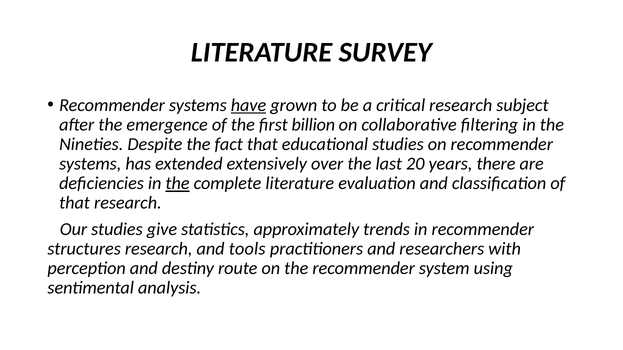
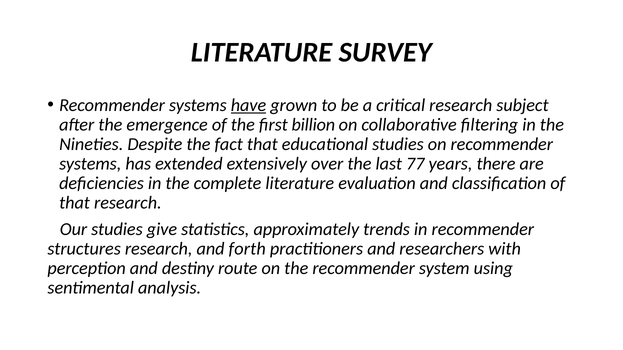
20: 20 -> 77
the at (178, 184) underline: present -> none
tools: tools -> forth
